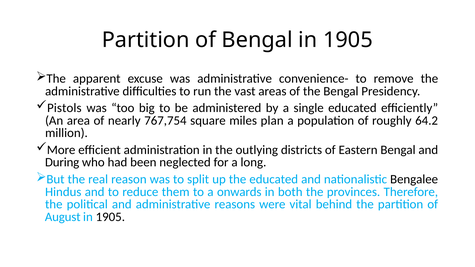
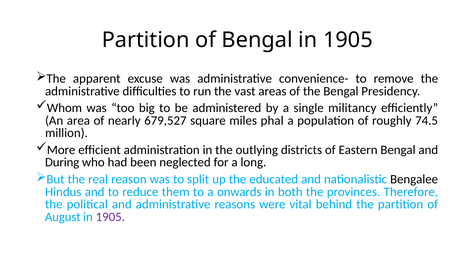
Pistols: Pistols -> Whom
single educated: educated -> militancy
767,754: 767,754 -> 679,527
plan: plan -> phal
64.2: 64.2 -> 74.5
1905 at (110, 217) colour: black -> purple
